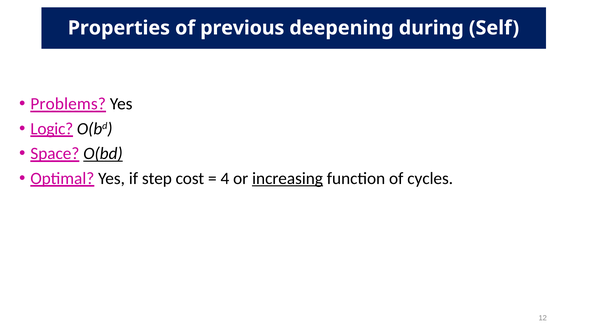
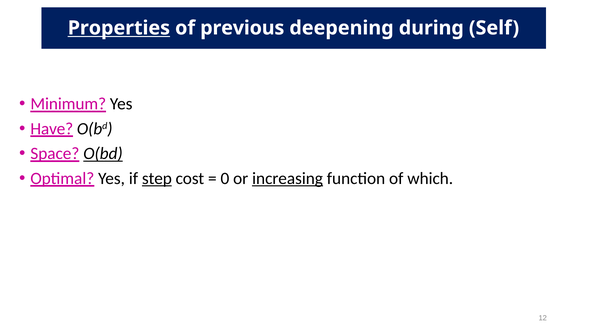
Properties underline: none -> present
Problems: Problems -> Minimum
Logic: Logic -> Have
step underline: none -> present
4: 4 -> 0
cycles: cycles -> which
